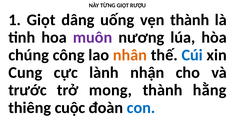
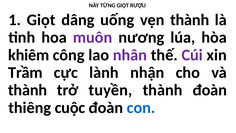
chúng: chúng -> khiêm
nhân colour: orange -> purple
Cúi colour: blue -> purple
Cung: Cung -> Trầm
trước at (28, 90): trước -> thành
mong: mong -> tuyền
thành hằng: hằng -> đoàn
